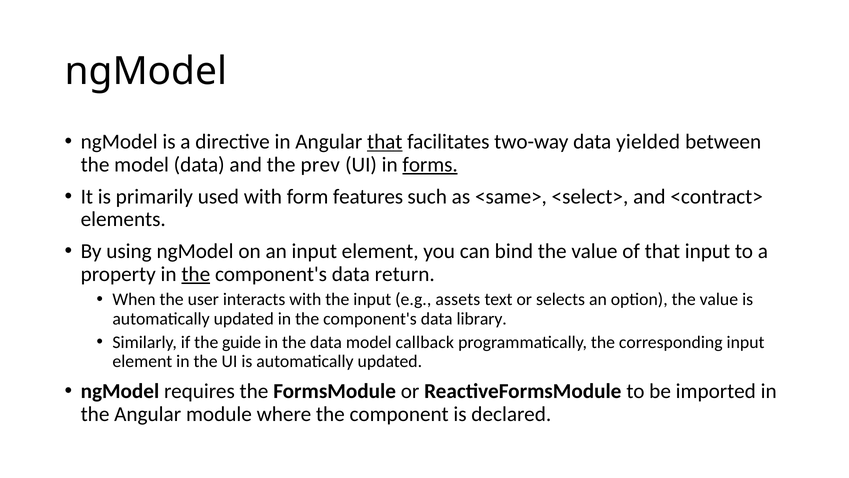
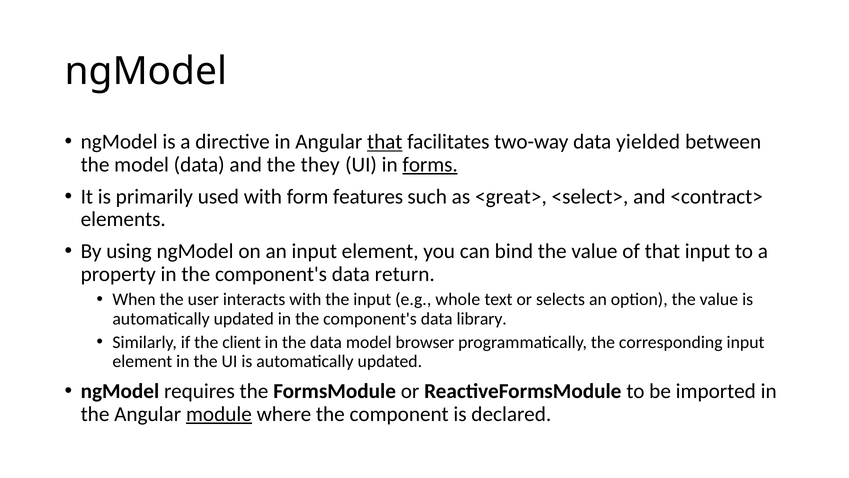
prev: prev -> they
<same>: <same> -> <great>
the at (196, 274) underline: present -> none
assets: assets -> whole
guide: guide -> client
callback: callback -> browser
module underline: none -> present
